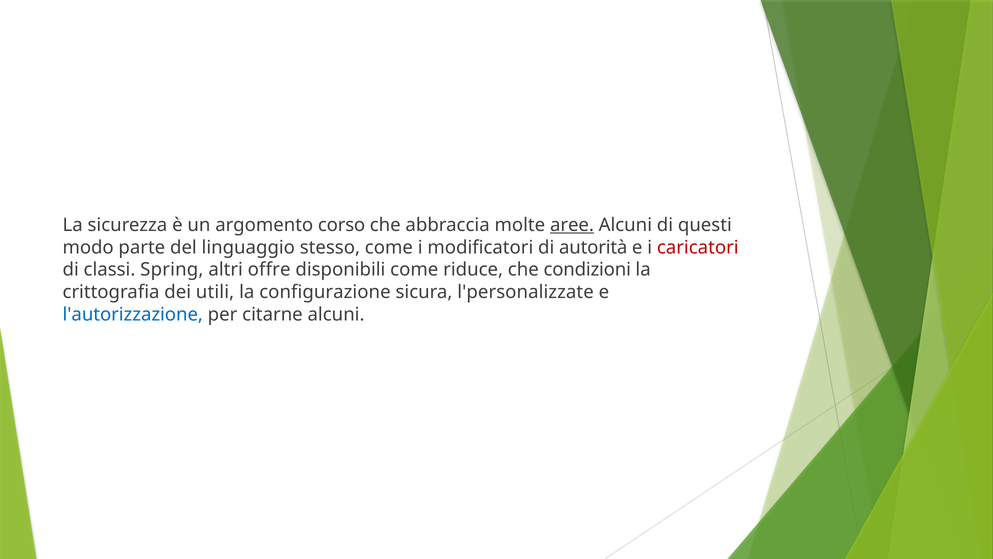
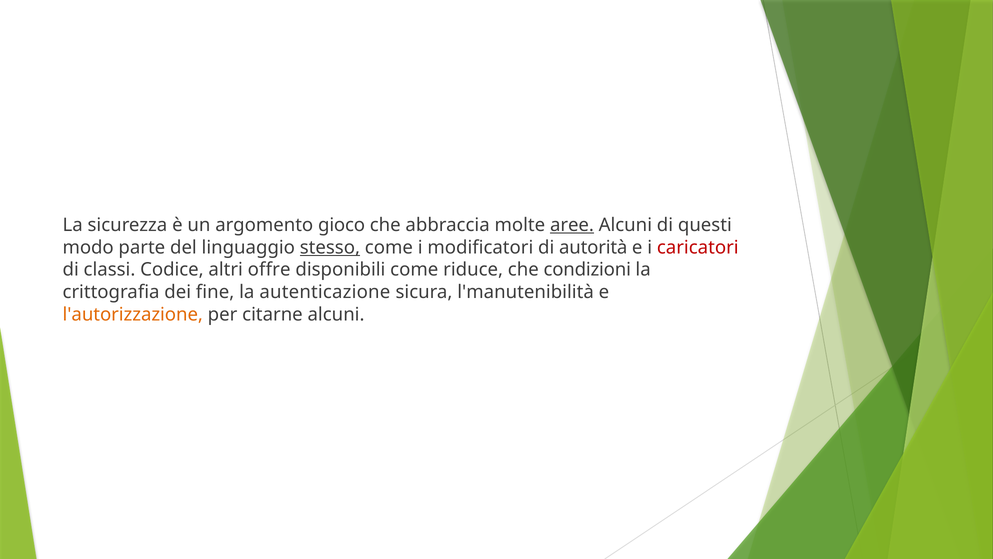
corso: corso -> gioco
stesso underline: none -> present
Spring: Spring -> Codice
utili: utili -> fine
configurazione: configurazione -> autenticazione
l'personalizzate: l'personalizzate -> l'manutenibilità
l'autorizzazione colour: blue -> orange
